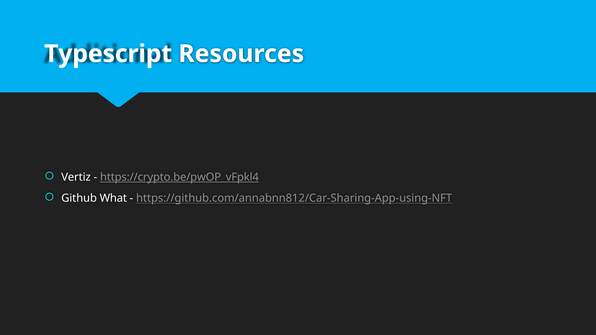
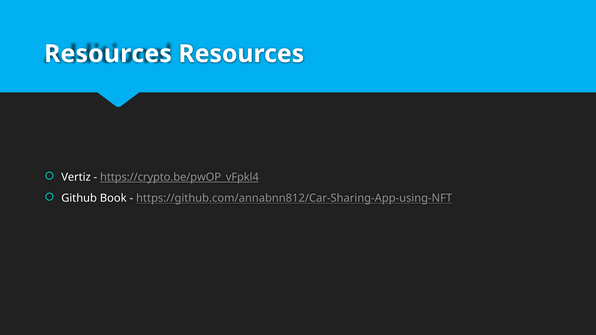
Typescript at (108, 54): Typescript -> Resources
What: What -> Book
